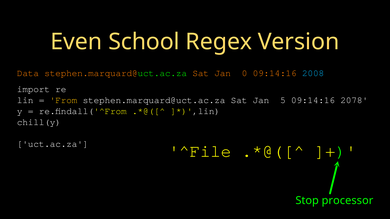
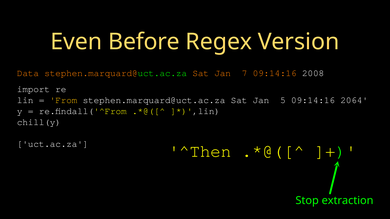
School: School -> Before
0: 0 -> 7
2008 colour: light blue -> white
2078: 2078 -> 2064
^File: ^File -> ^Then
processor: processor -> extraction
